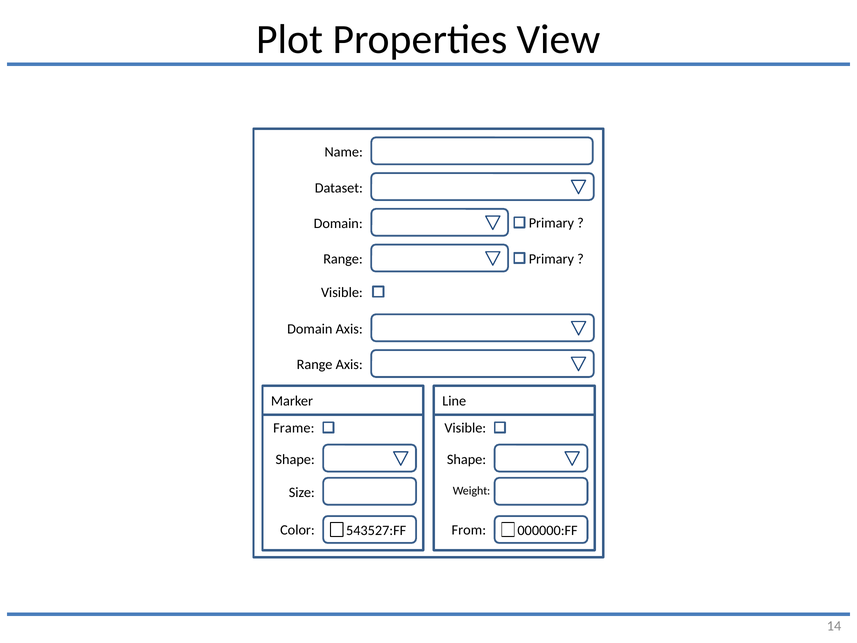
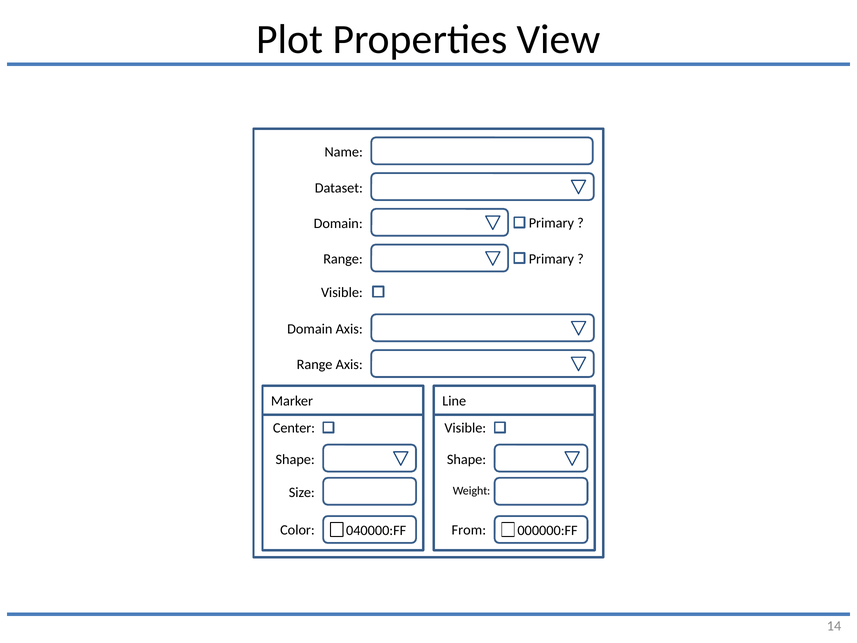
Frame: Frame -> Center
543527:FF: 543527:FF -> 040000:FF
